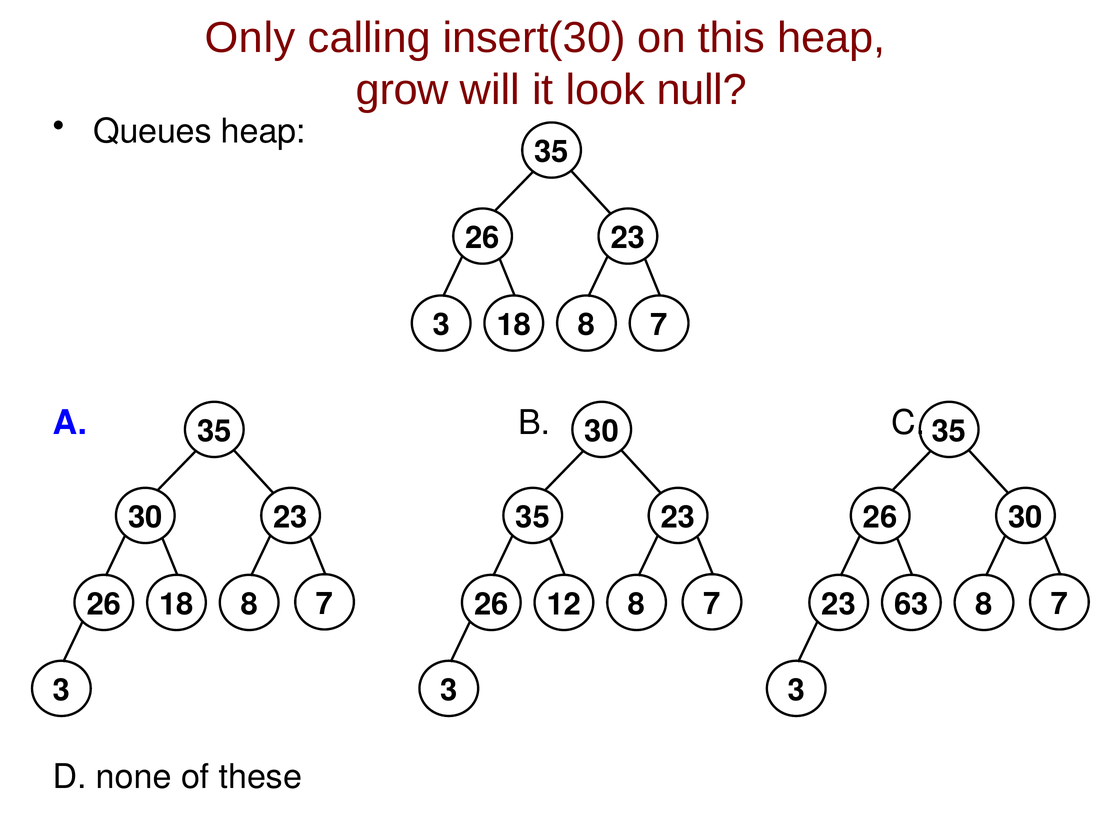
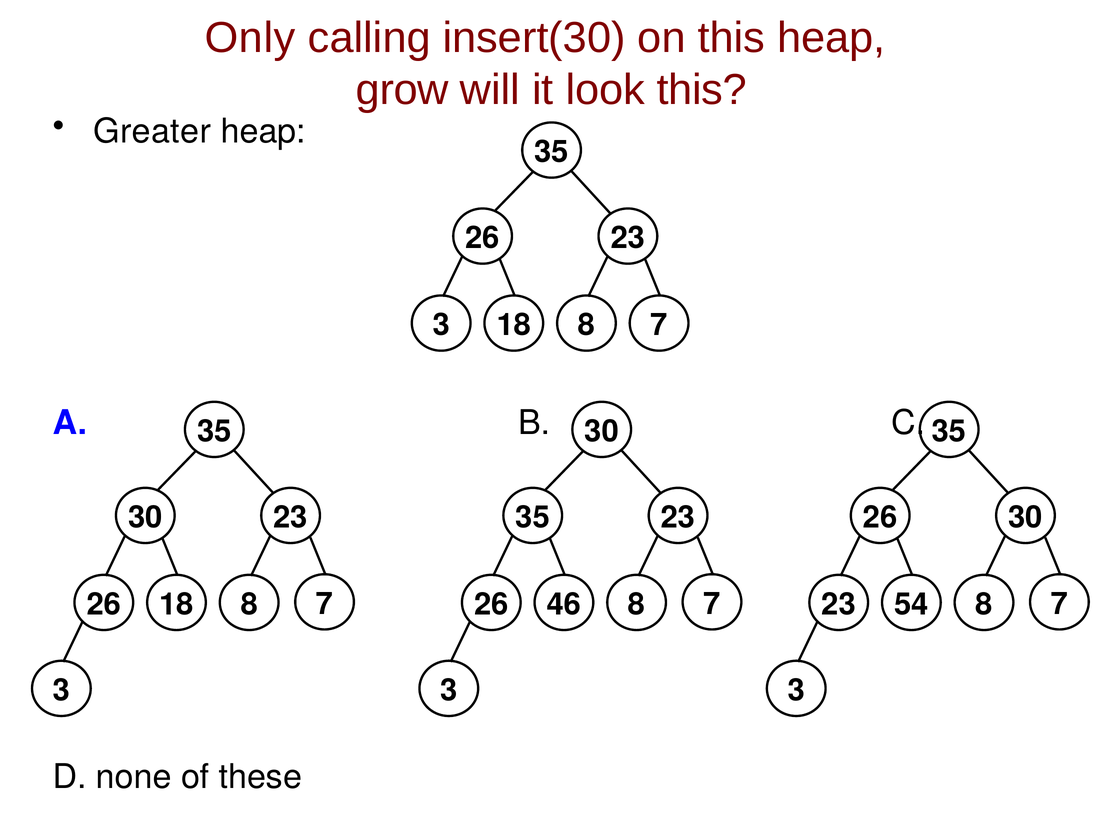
look null: null -> this
Queues: Queues -> Greater
12: 12 -> 46
63: 63 -> 54
